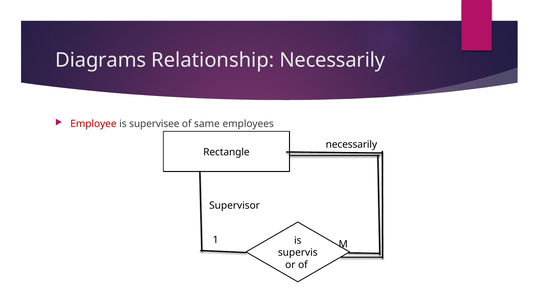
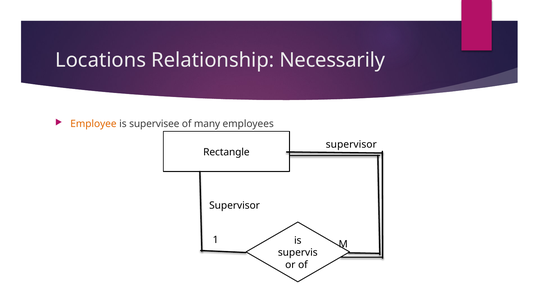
Diagrams: Diagrams -> Locations
Employee colour: red -> orange
same: same -> many
necessarily at (351, 145): necessarily -> supervisor
